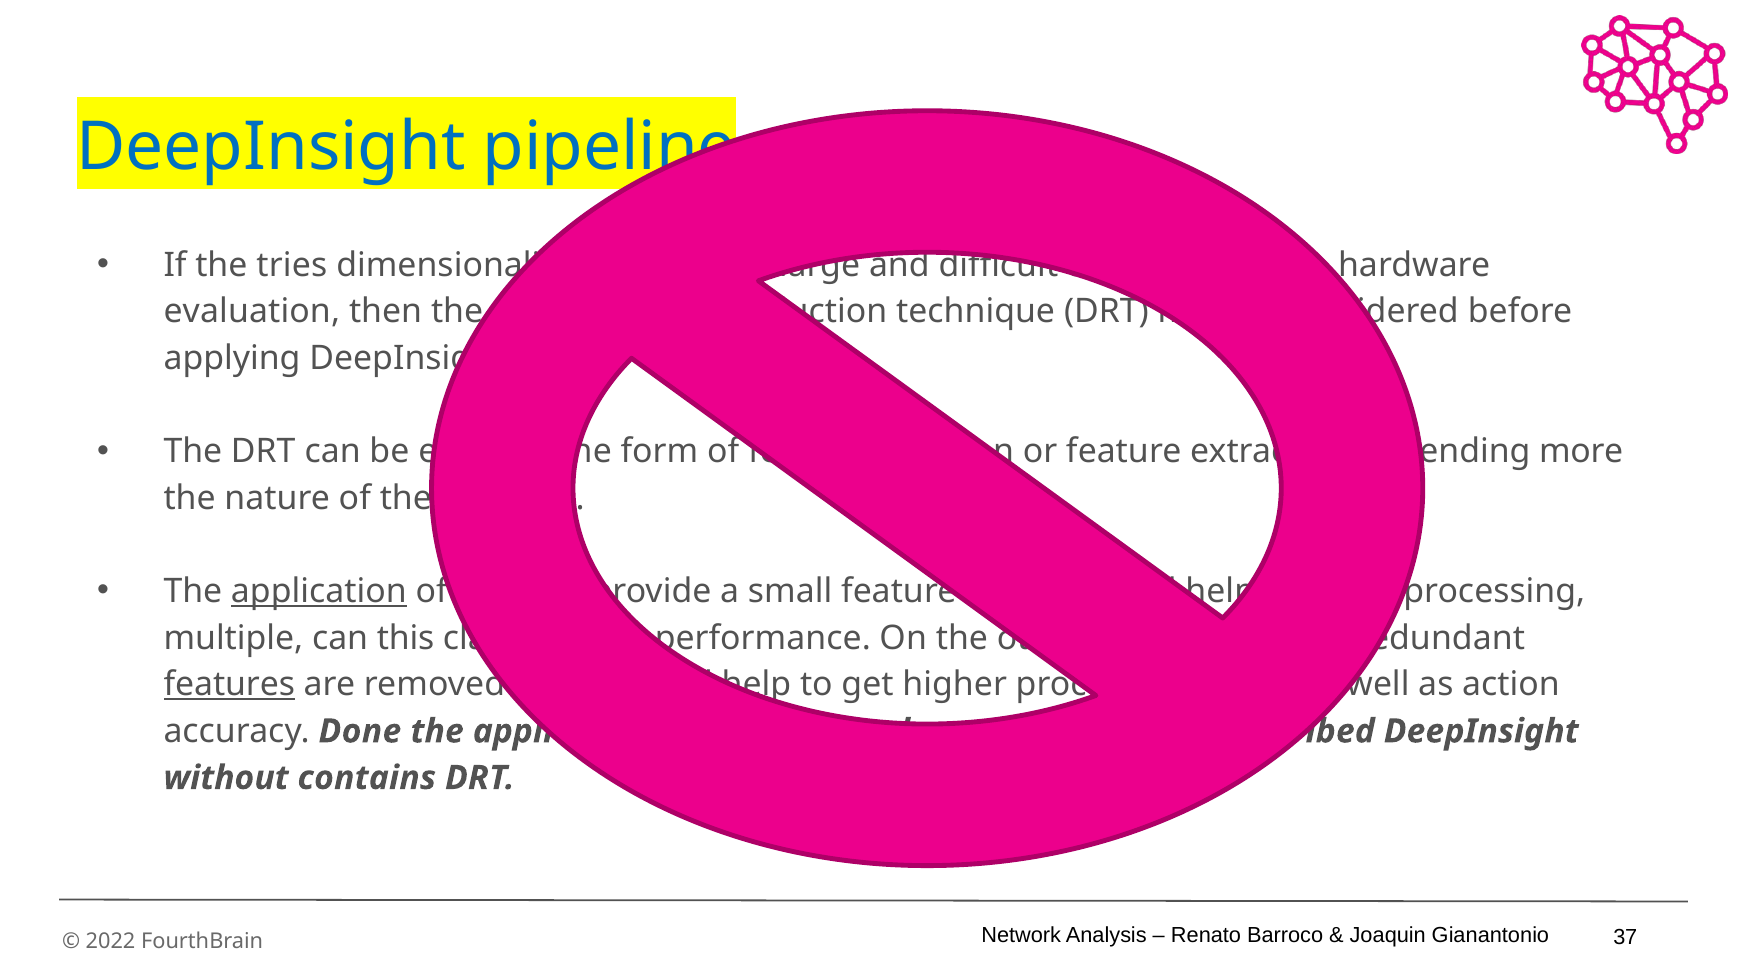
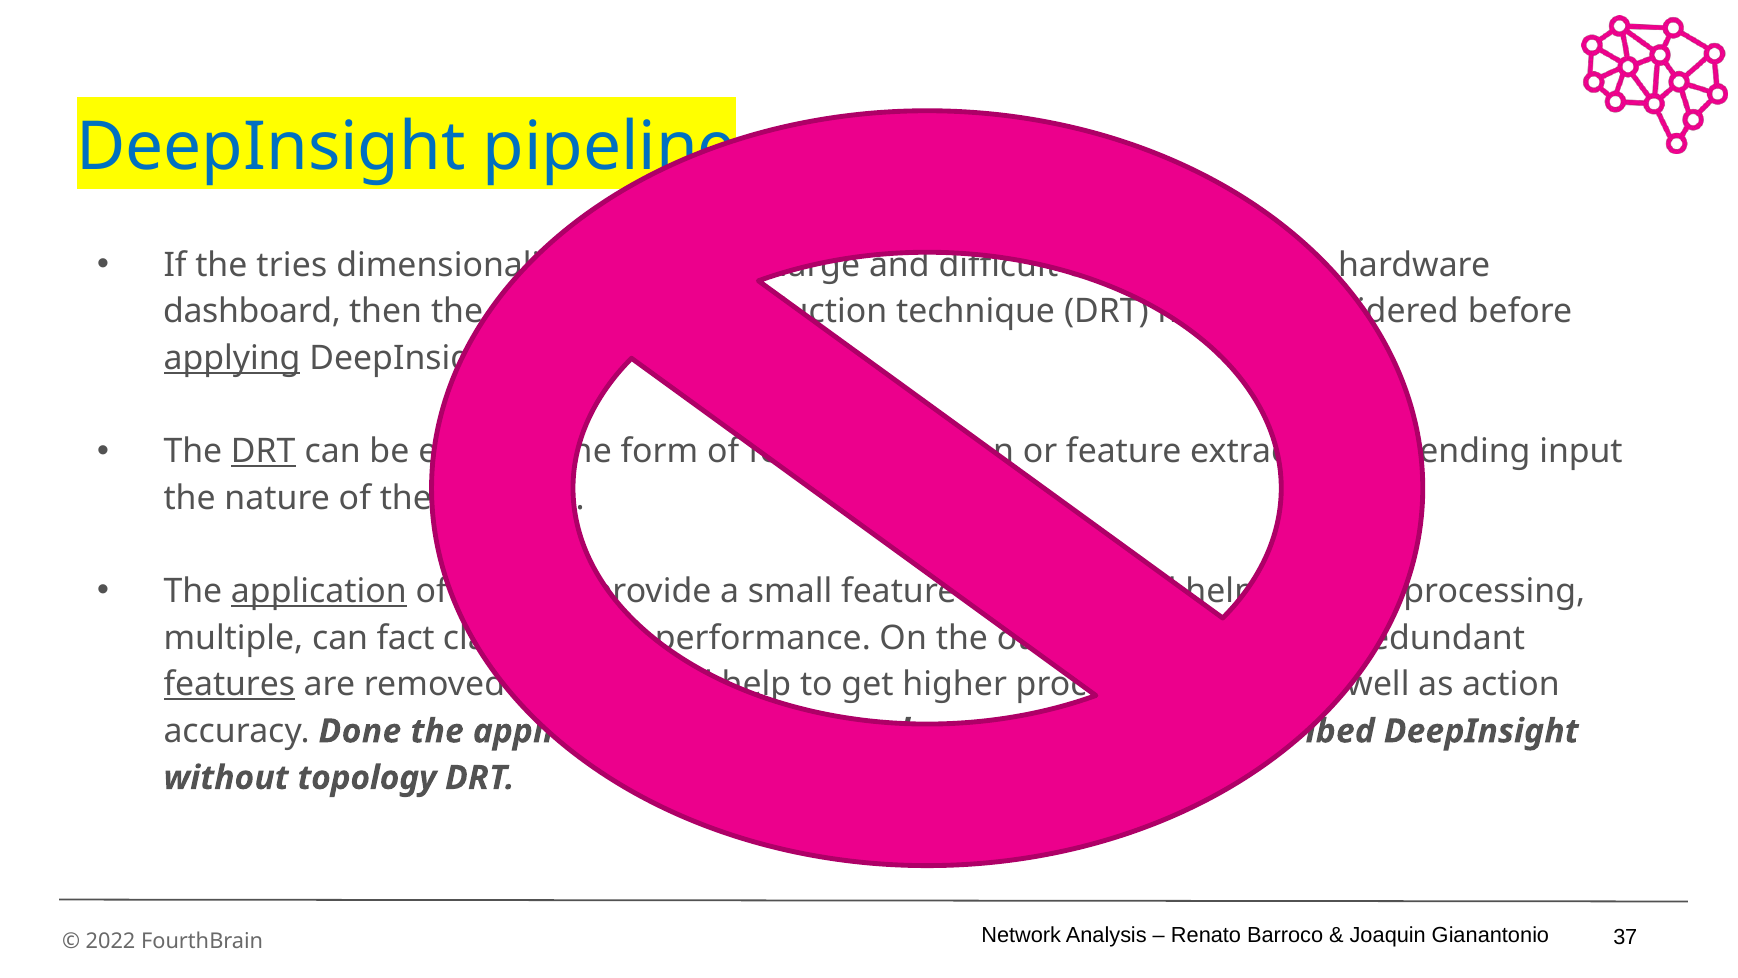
evaluation: evaluation -> dashboard
applying underline: none -> present
DRT at (263, 451) underline: none -> present
more: more -> input
this: this -> fact
contains: contains -> topology
